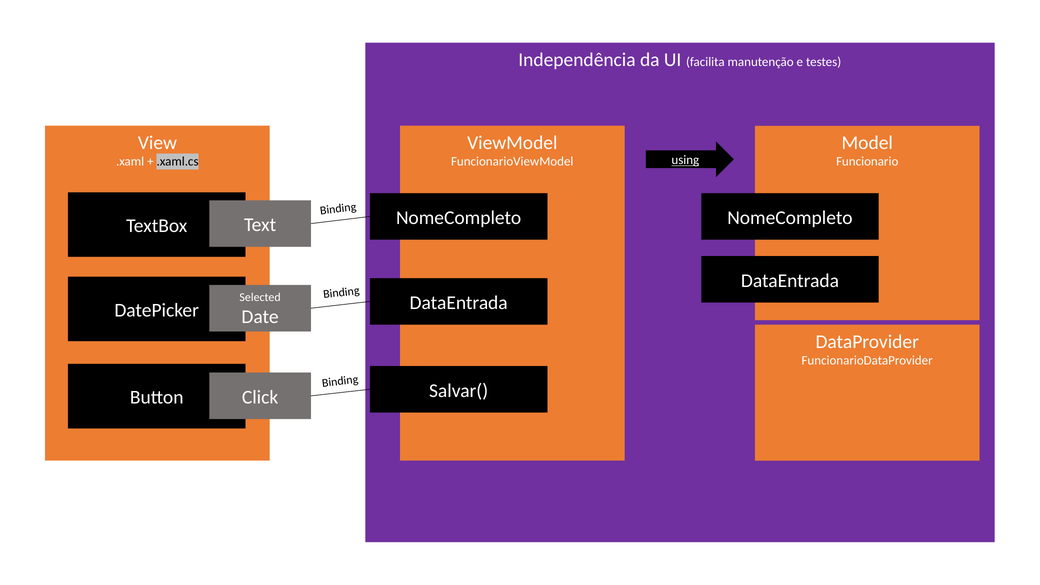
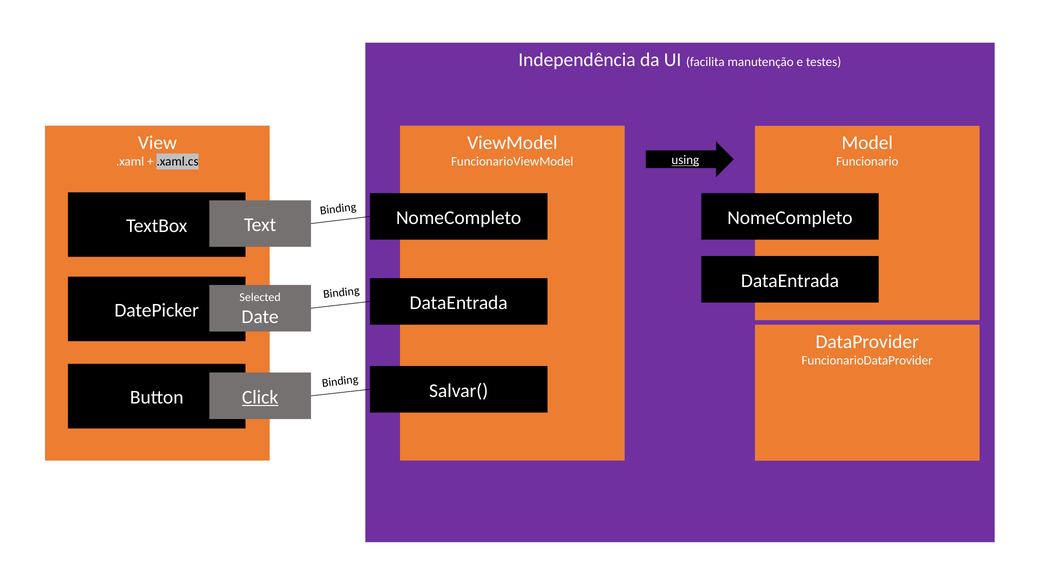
Click underline: none -> present
